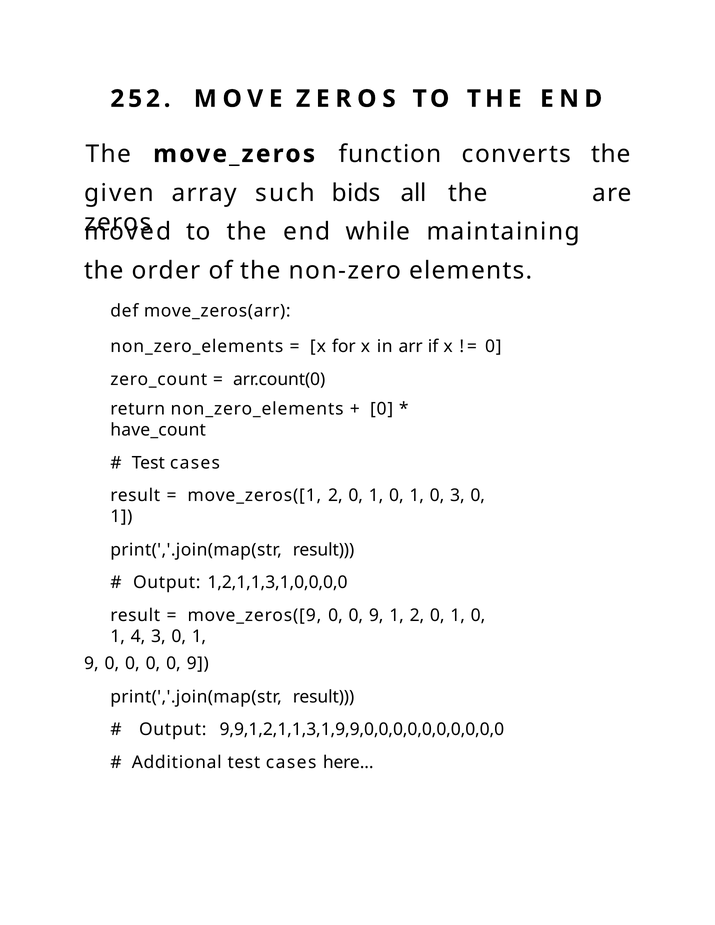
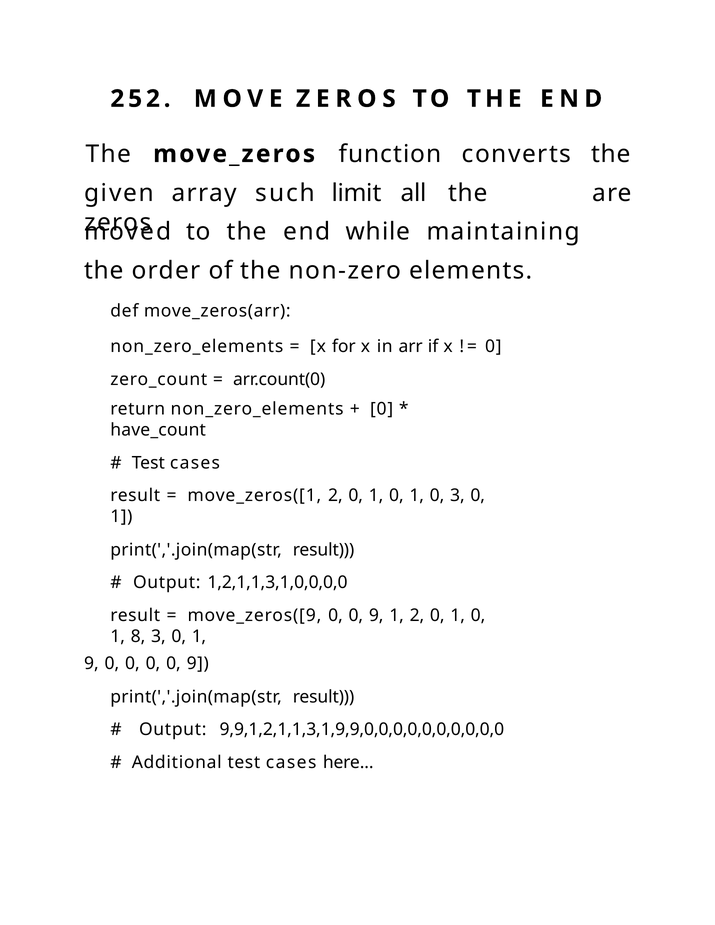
bids: bids -> limit
4: 4 -> 8
